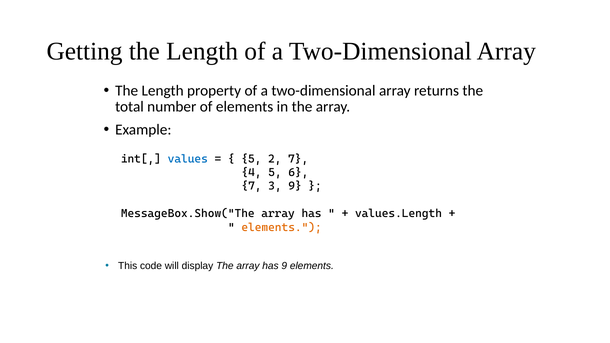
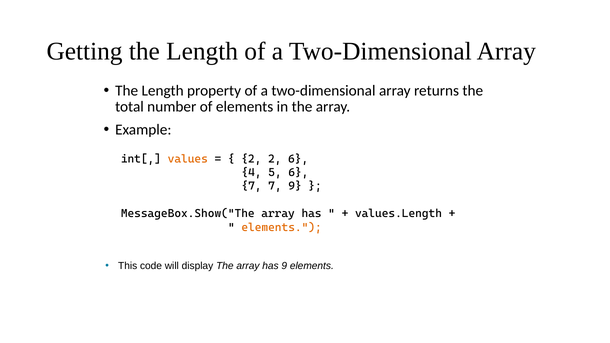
values colour: blue -> orange
5 at (251, 159): 5 -> 2
2 7: 7 -> 6
7 3: 3 -> 7
